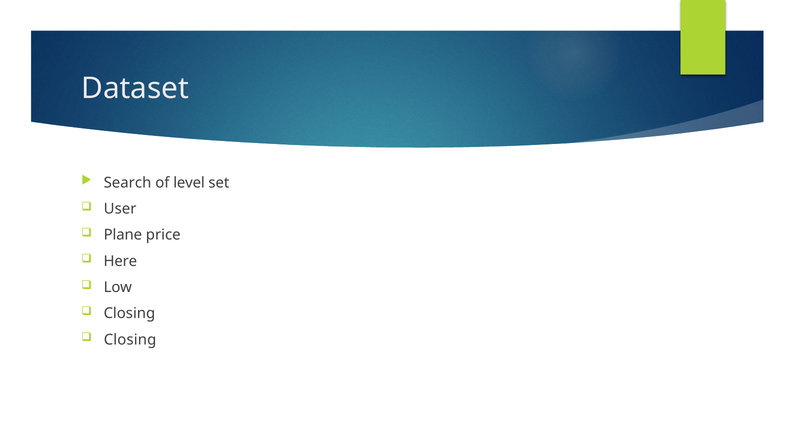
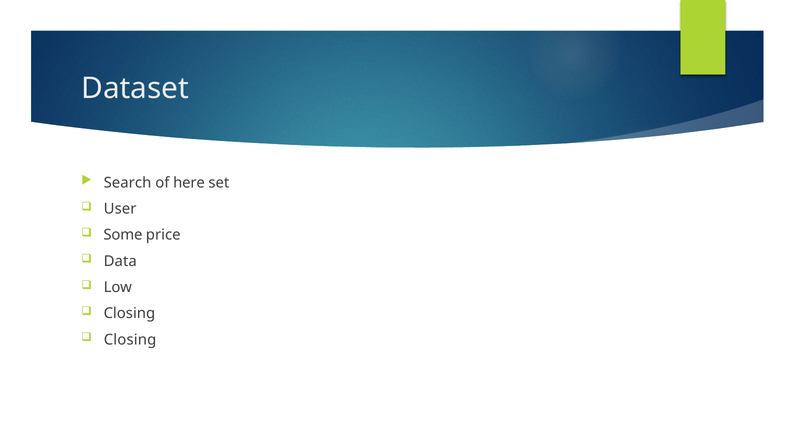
level: level -> here
Plane: Plane -> Some
Here: Here -> Data
